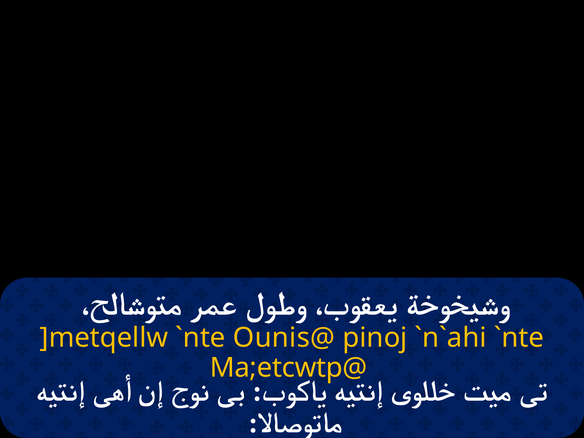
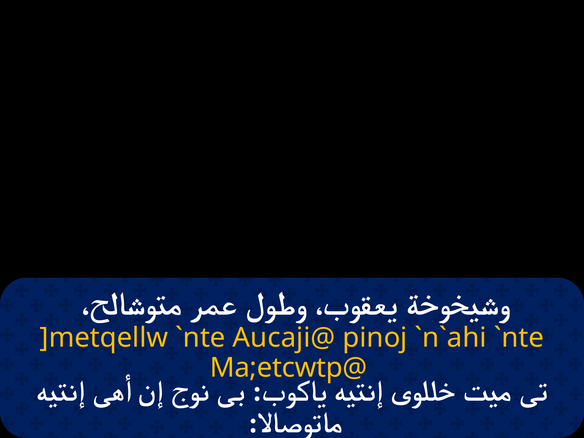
Ounis@: Ounis@ -> Aucaji@
